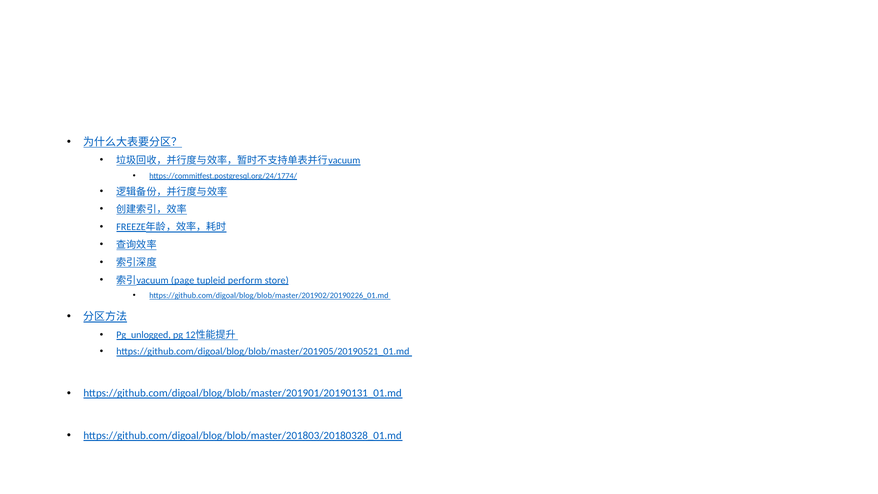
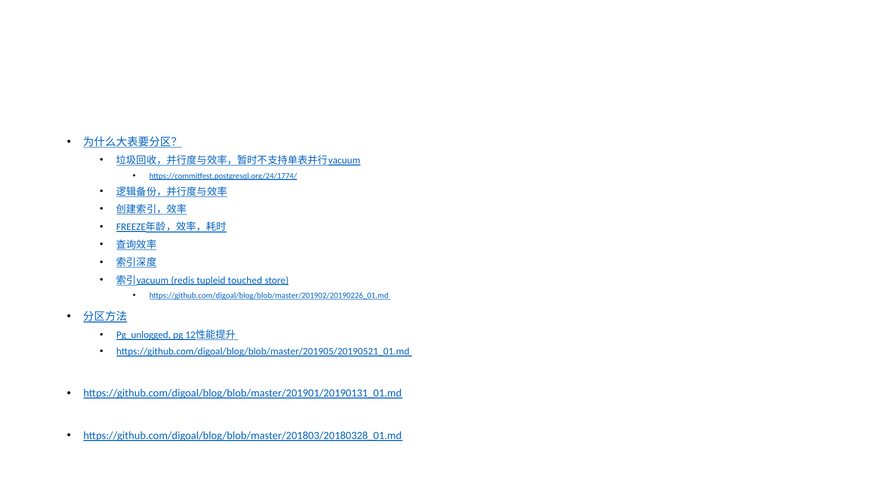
page: page -> redis
perform: perform -> touched
